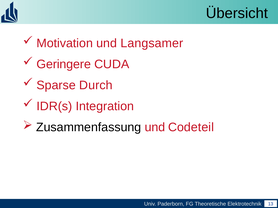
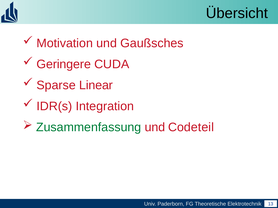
Langsamer: Langsamer -> Gaußsches
Durch: Durch -> Linear
Zusammenfassung colour: black -> green
